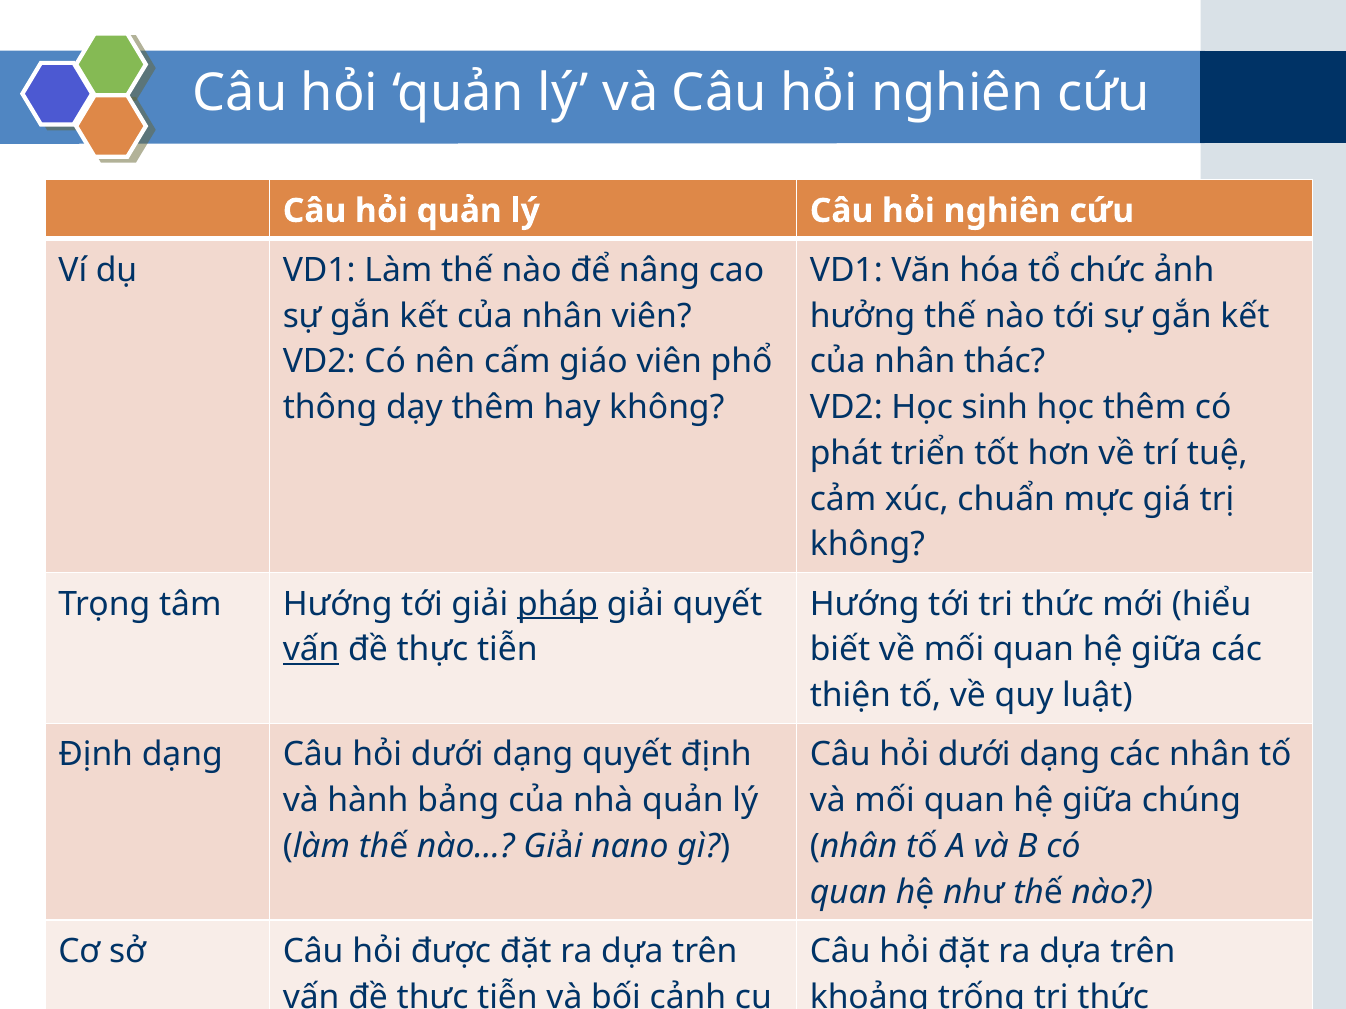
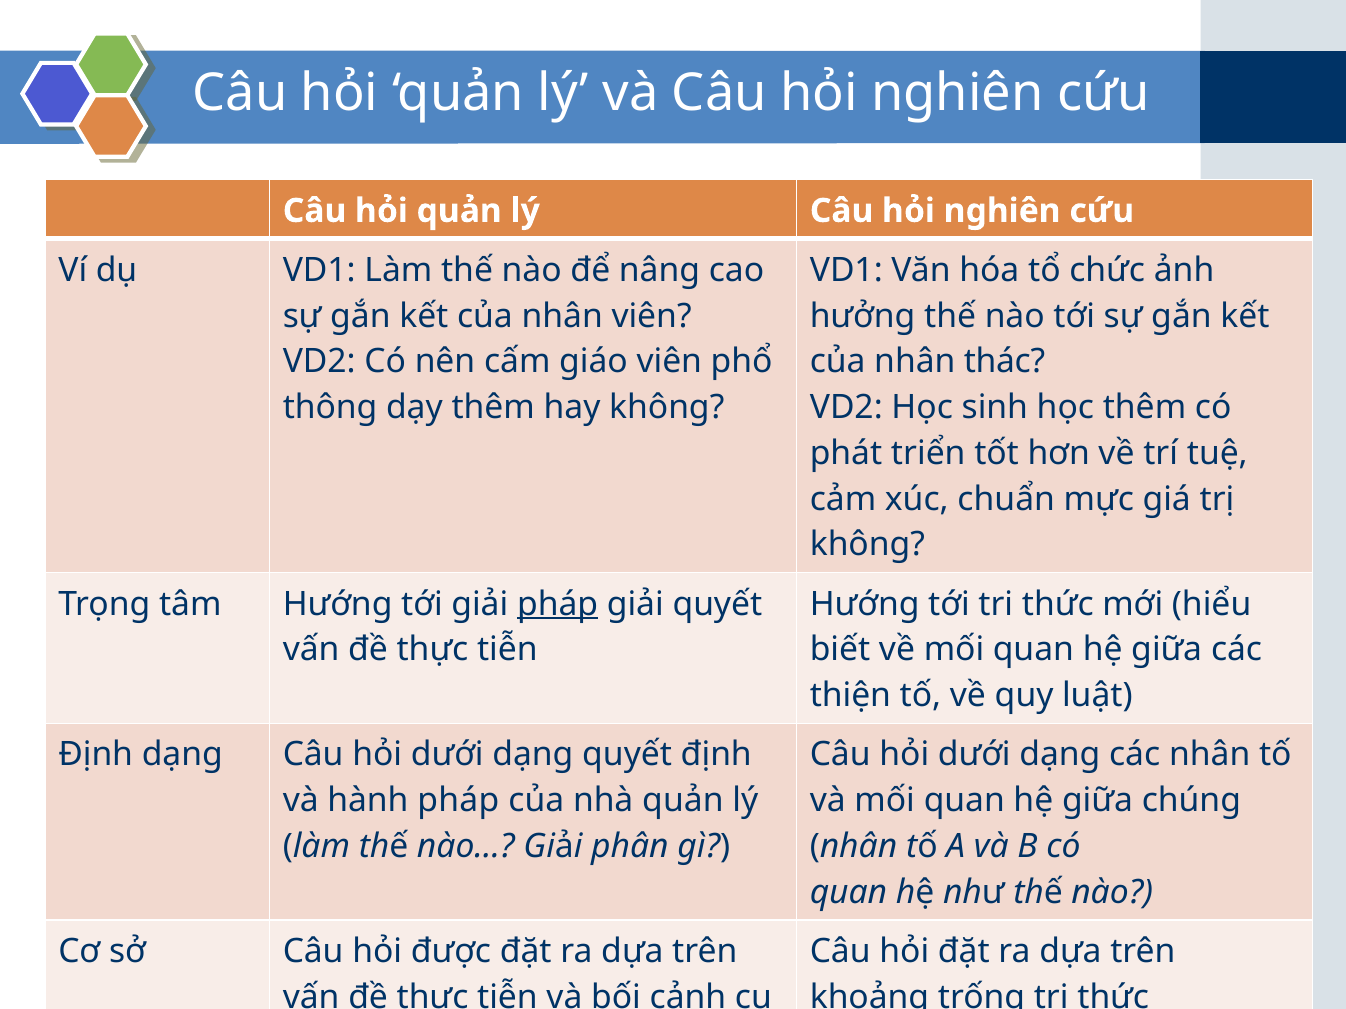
vấn at (311, 650) underline: present -> none
hành bảng: bảng -> pháp
nano: nano -> phân
